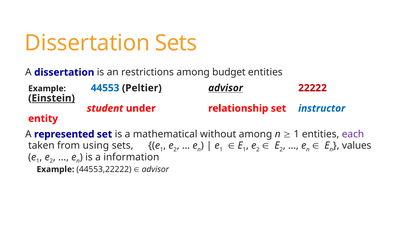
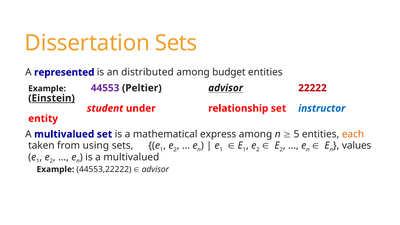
A dissertation: dissertation -> represented
restrictions: restrictions -> distributed
44553 colour: blue -> purple
represented at (64, 134): represented -> multivalued
without: without -> express
1 at (297, 134): 1 -> 5
each colour: purple -> orange
is a information: information -> multivalued
